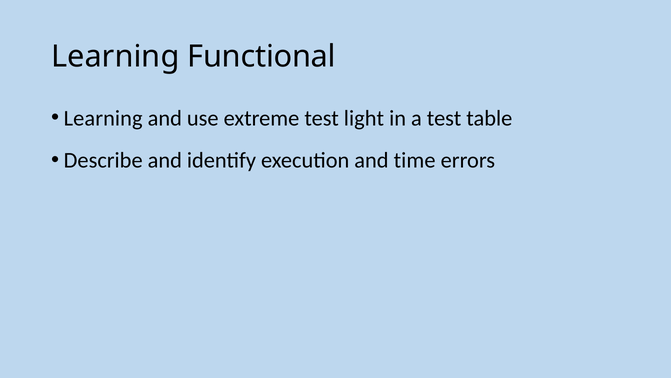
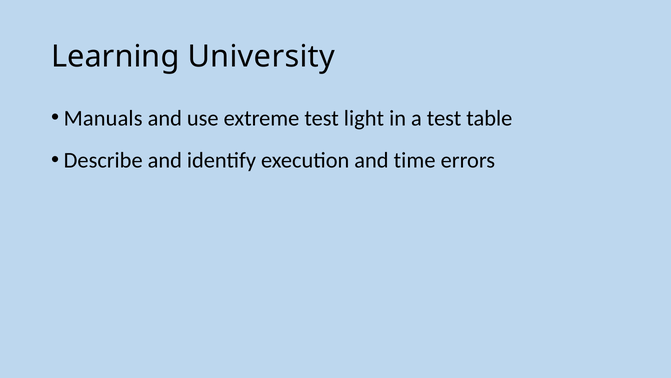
Functional: Functional -> University
Learning at (103, 118): Learning -> Manuals
